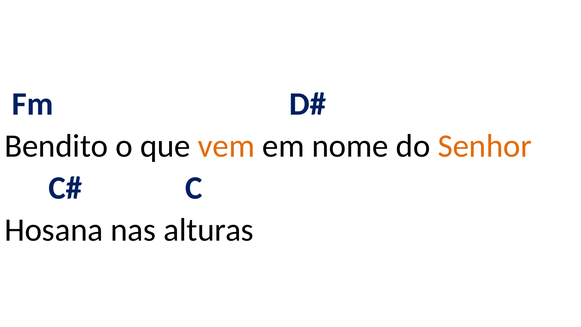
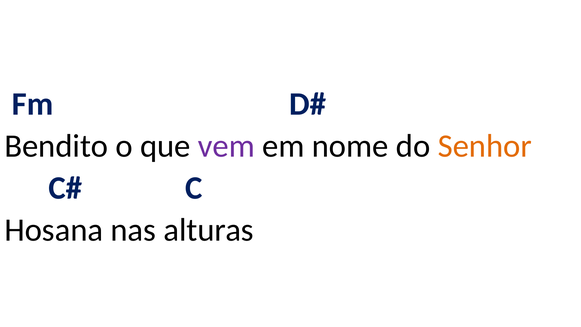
vem colour: orange -> purple
